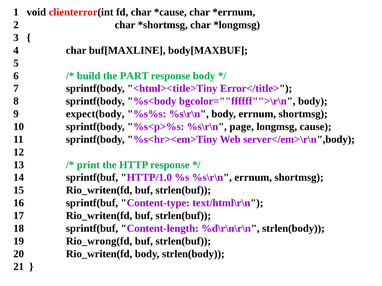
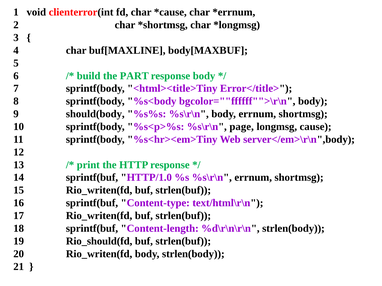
expect(body: expect(body -> should(body
Rio_wrong(fd: Rio_wrong(fd -> Rio_should(fd
